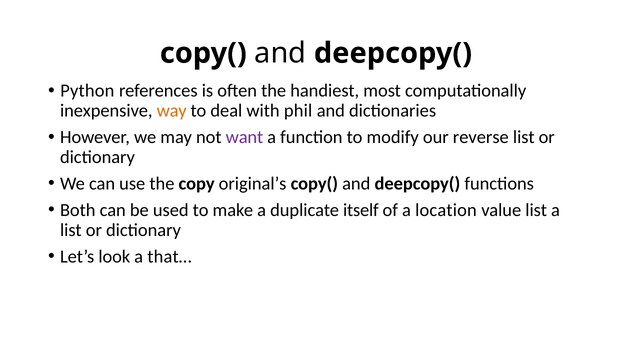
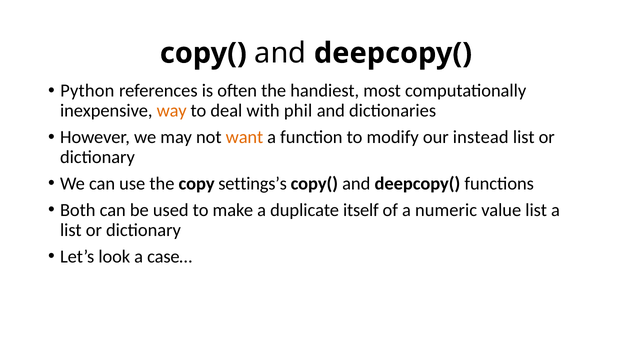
want colour: purple -> orange
reverse: reverse -> instead
original’s: original’s -> settings’s
location: location -> numeric
that…: that… -> case…
